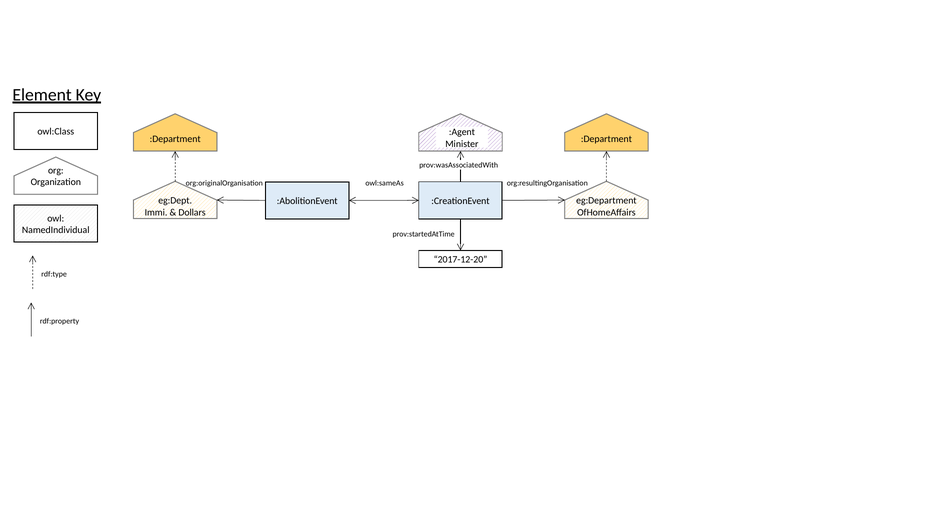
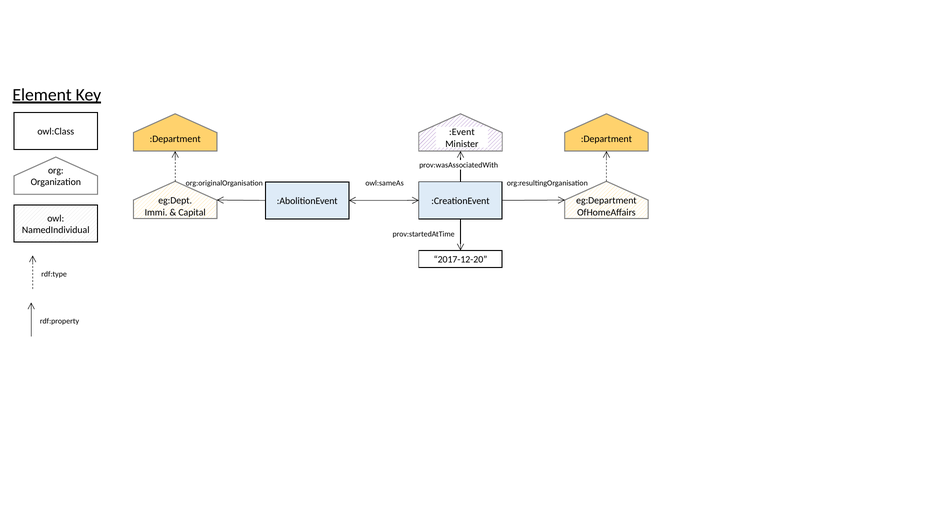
:Agent: :Agent -> :Event
Dollars: Dollars -> Capital
